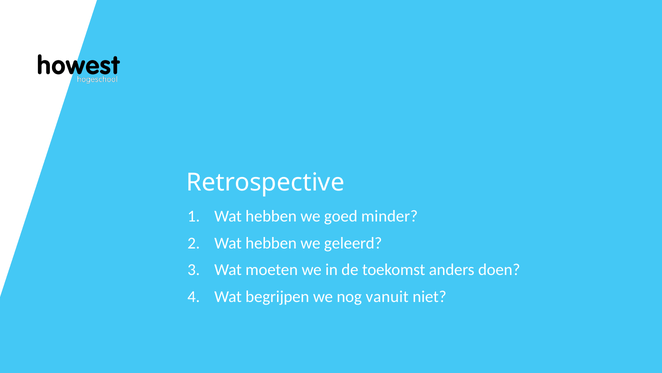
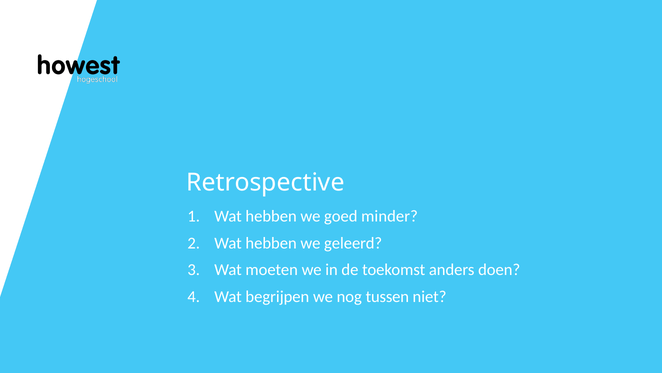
vanuit: vanuit -> tussen
